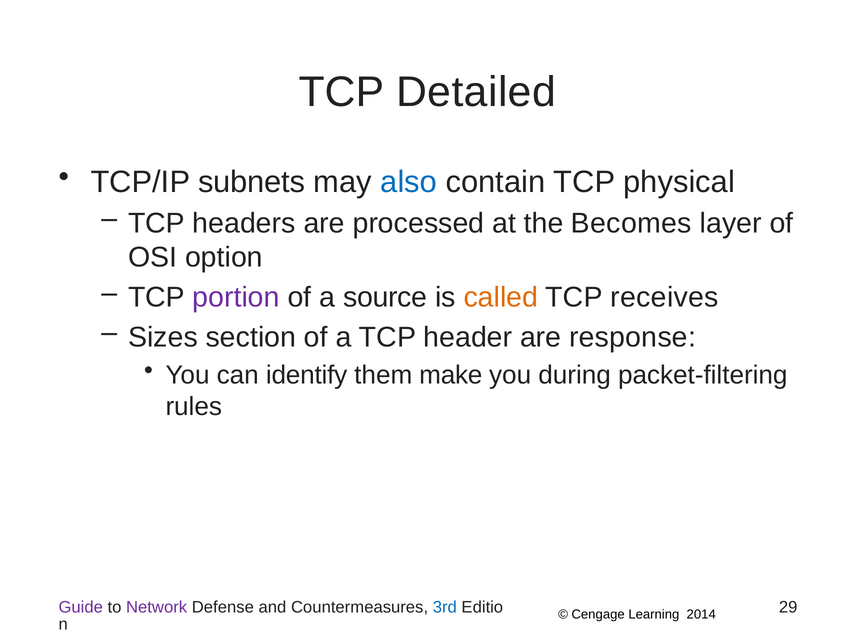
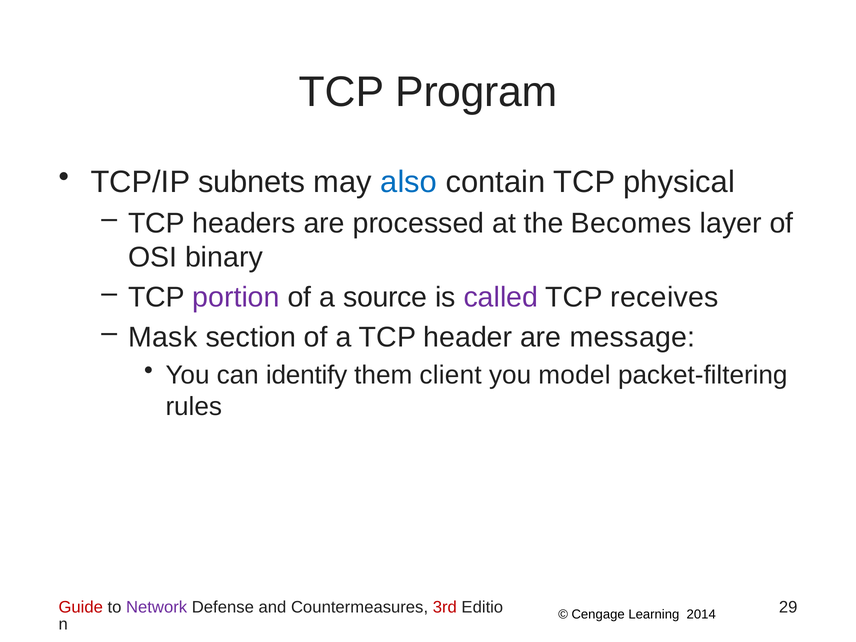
Detailed: Detailed -> Program
option: option -> binary
called colour: orange -> purple
Sizes: Sizes -> Mask
response: response -> message
make: make -> client
during: during -> model
Guide colour: purple -> red
3rd colour: blue -> red
